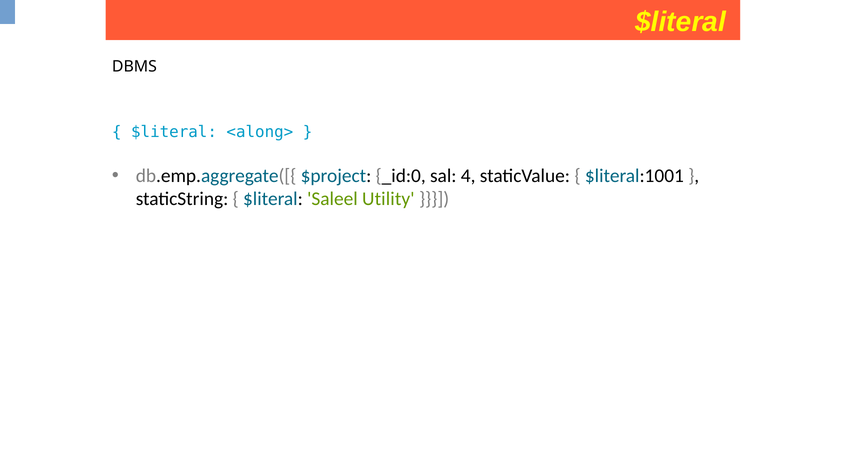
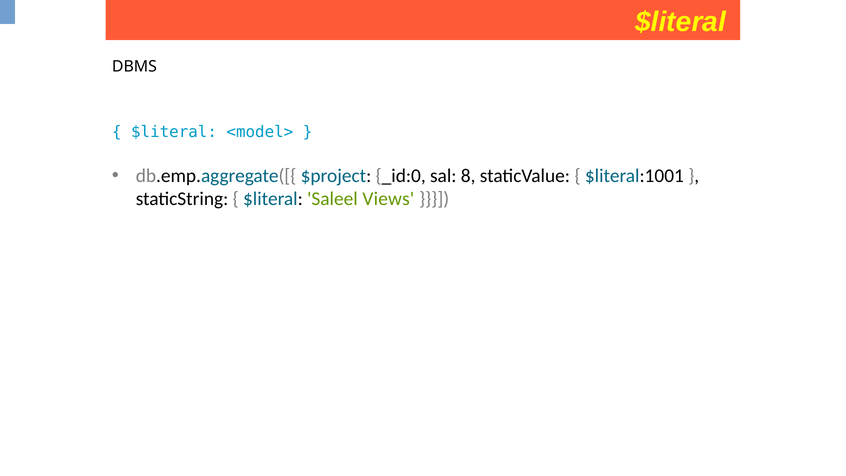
<along>: <along> -> <model>
4: 4 -> 8
Utility: Utility -> Views
